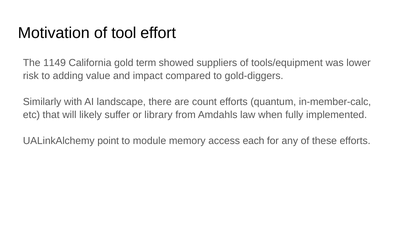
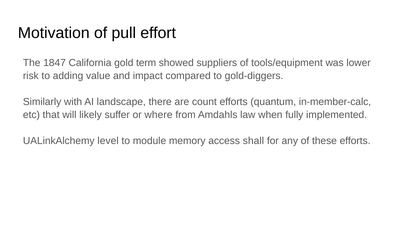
tool: tool -> pull
1149: 1149 -> 1847
library: library -> where
point: point -> level
each: each -> shall
